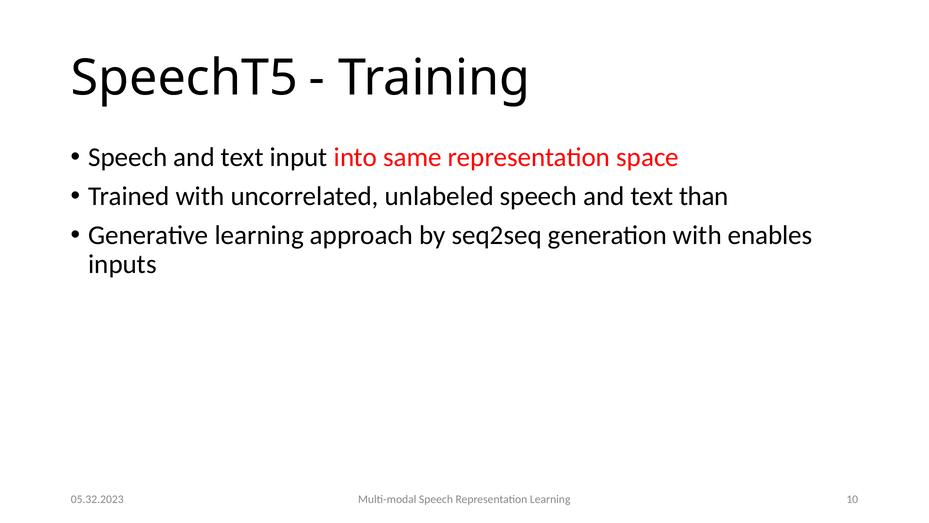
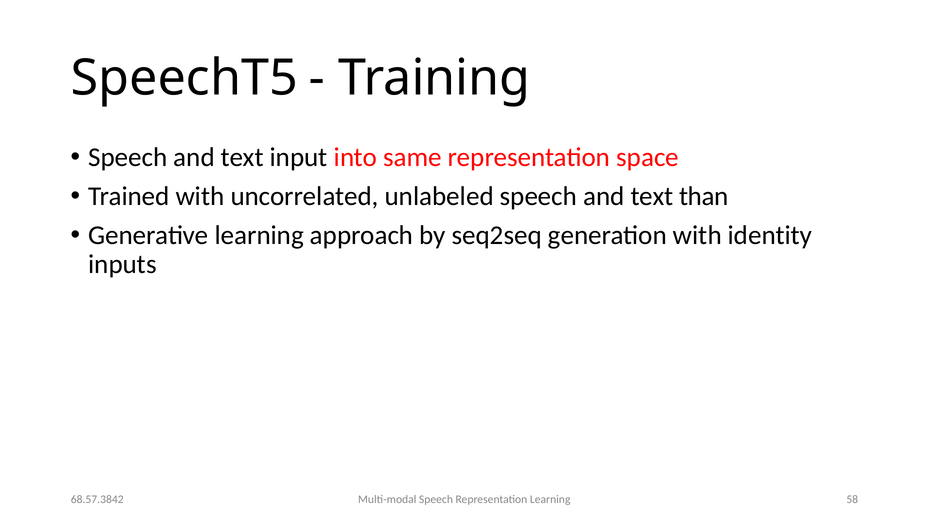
enables: enables -> identity
10: 10 -> 58
05.32.2023: 05.32.2023 -> 68.57.3842
